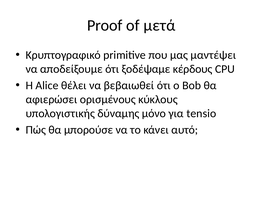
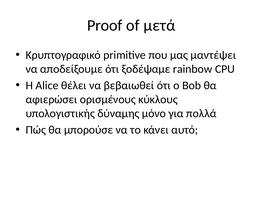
κέρδους: κέρδους -> rainbow
tensio: tensio -> πολλά
